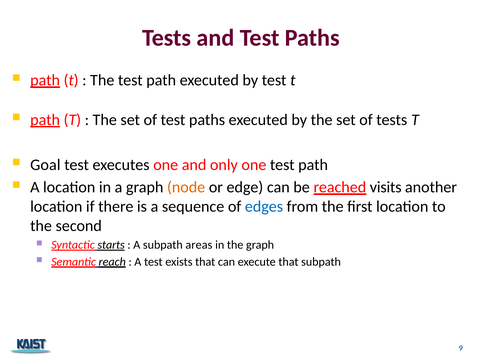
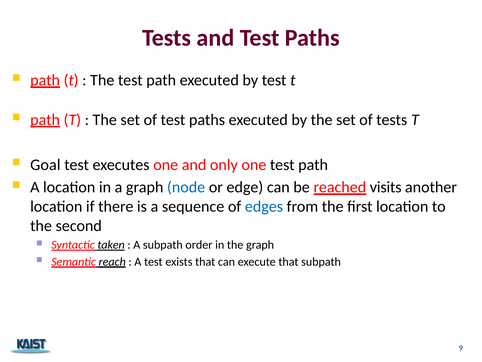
node colour: orange -> blue
starts: starts -> taken
areas: areas -> order
